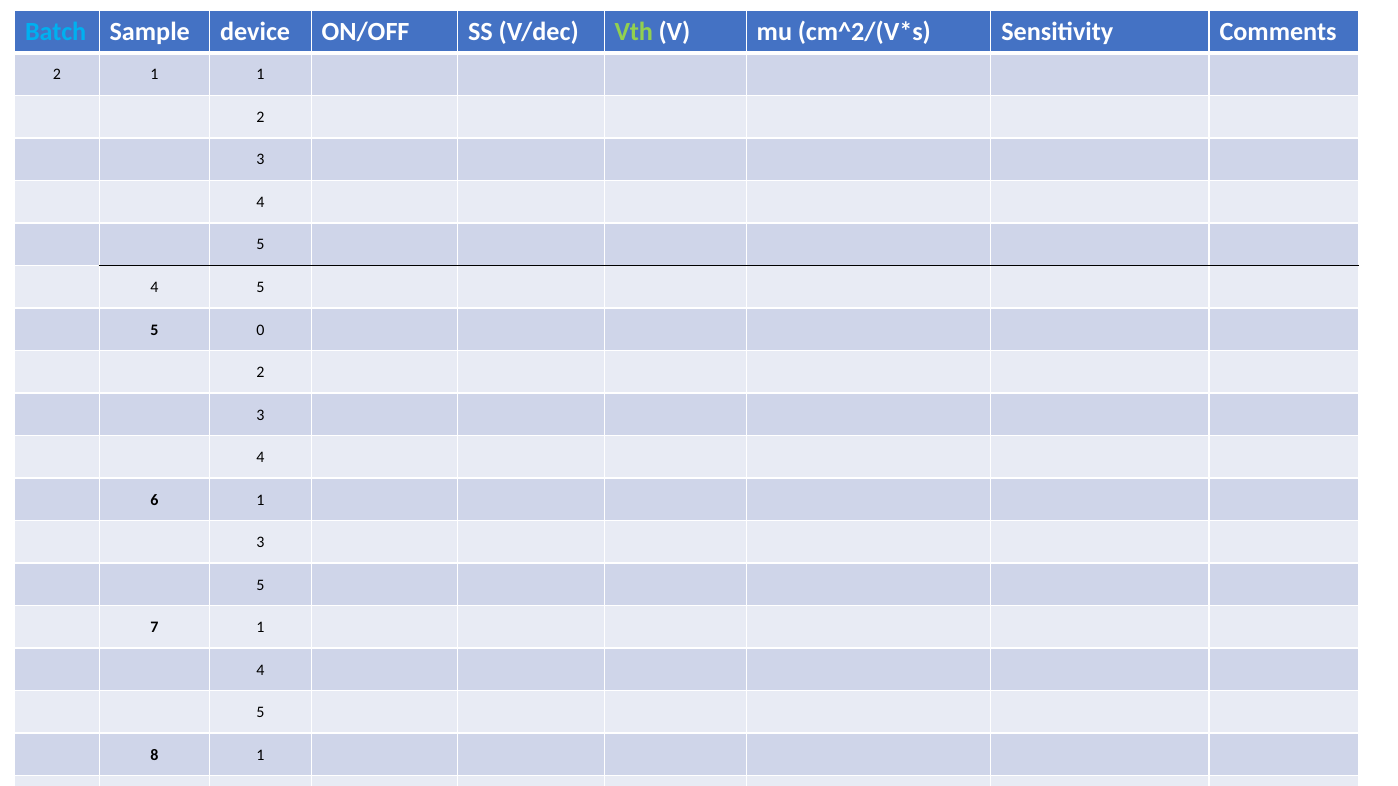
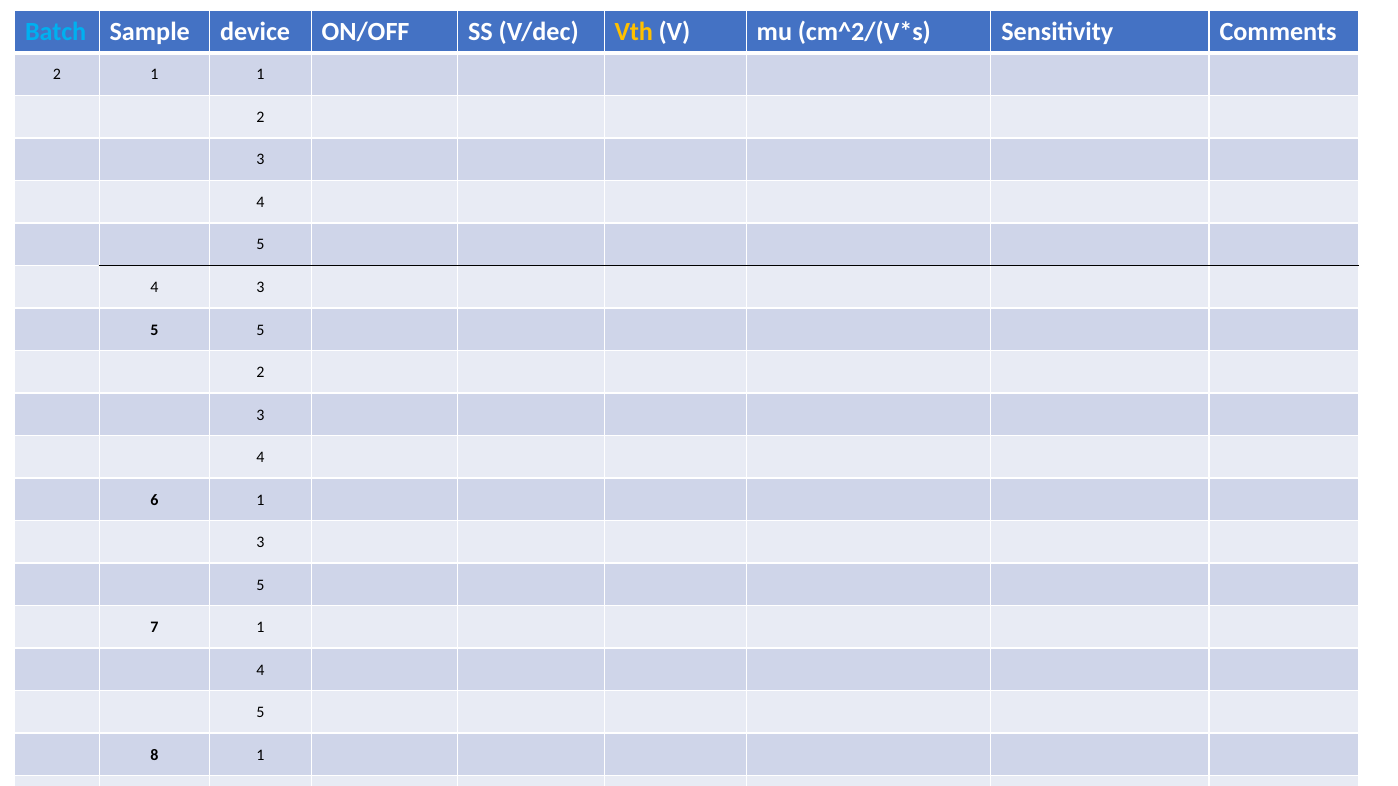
Vth colour: light green -> yellow
5 at (260, 287): 5 -> 3
5 0: 0 -> 5
